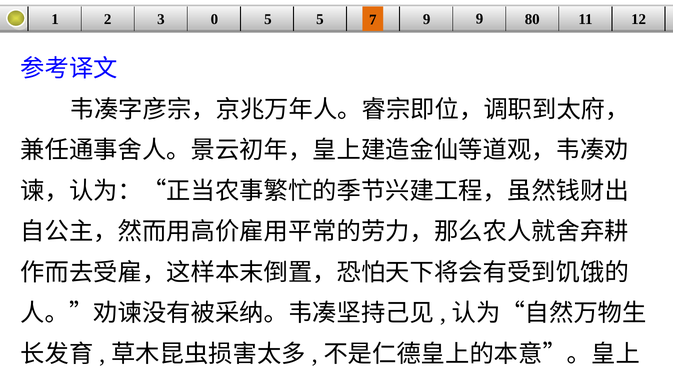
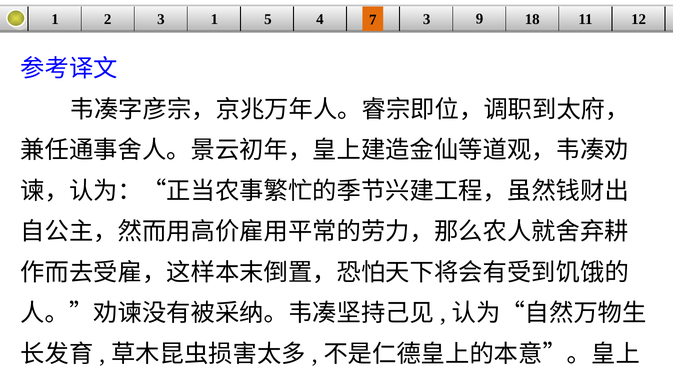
3 0: 0 -> 1
5 5: 5 -> 4
7 9: 9 -> 3
80: 80 -> 18
